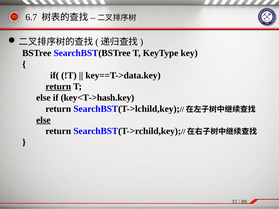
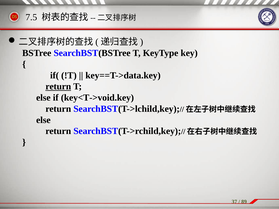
6.7: 6.7 -> 7.5
key<T->hash.key: key<T->hash.key -> key<T->void.key
else at (43, 120) underline: present -> none
